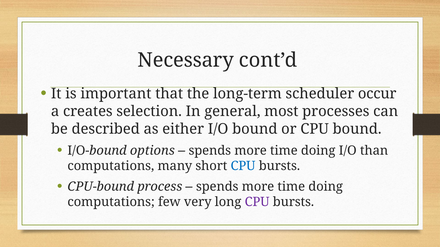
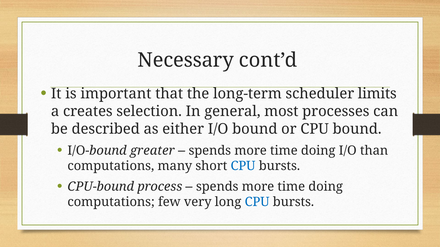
occur: occur -> limits
options: options -> greater
CPU at (257, 202) colour: purple -> blue
